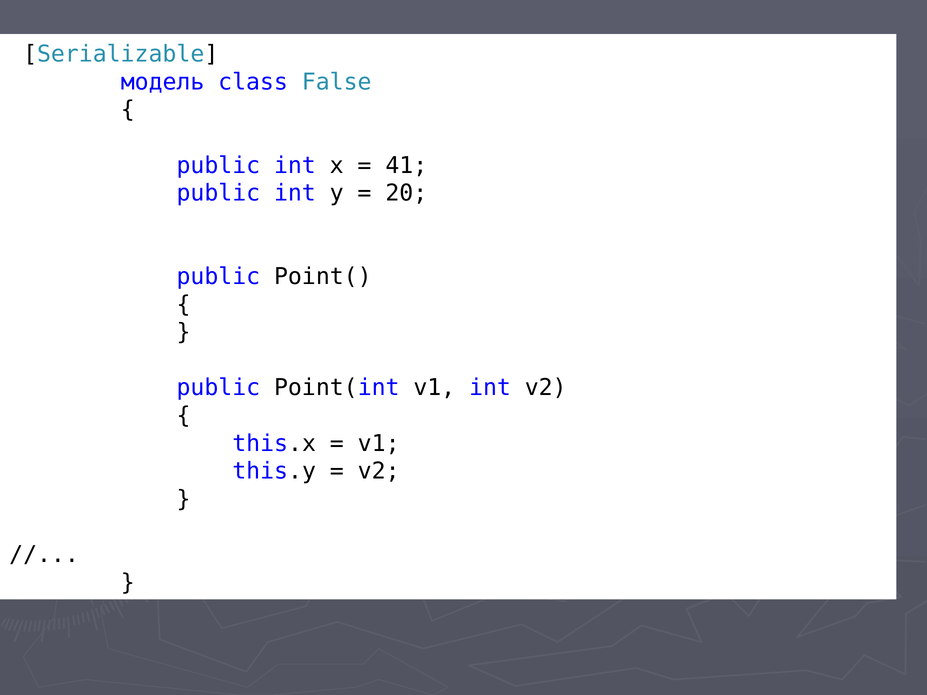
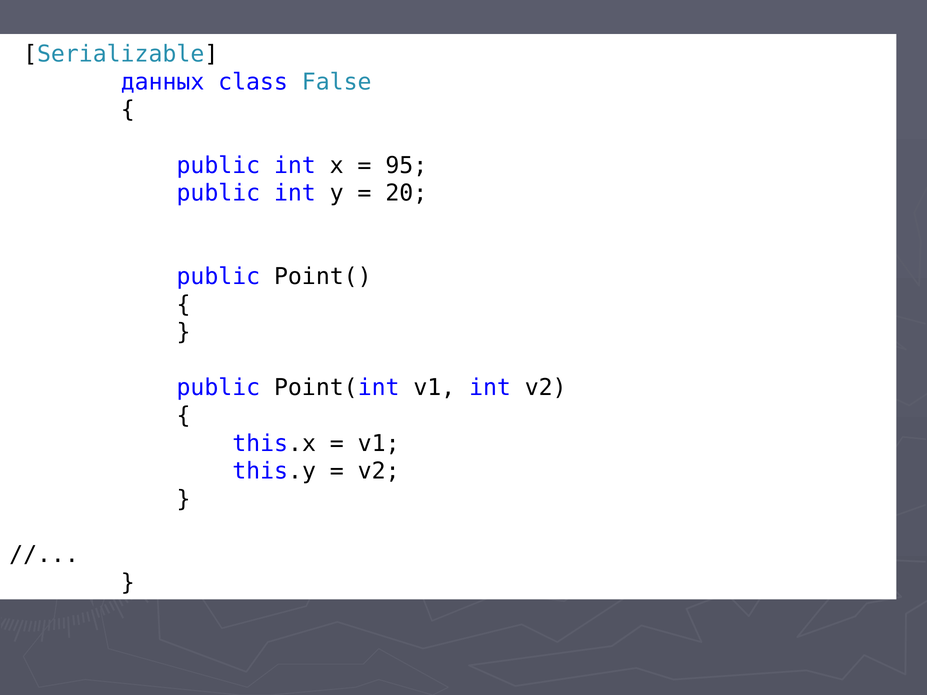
модель: модель -> данных
41: 41 -> 95
